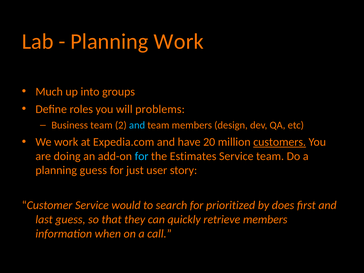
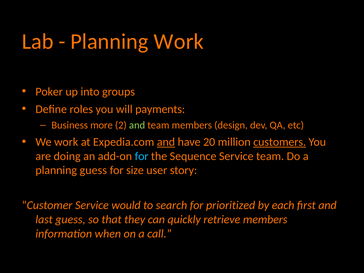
Much: Much -> Poker
problems: problems -> payments
Business team: team -> more
and at (137, 125) colour: light blue -> light green
and at (166, 142) underline: none -> present
Estimates: Estimates -> Sequence
just: just -> size
does: does -> each
